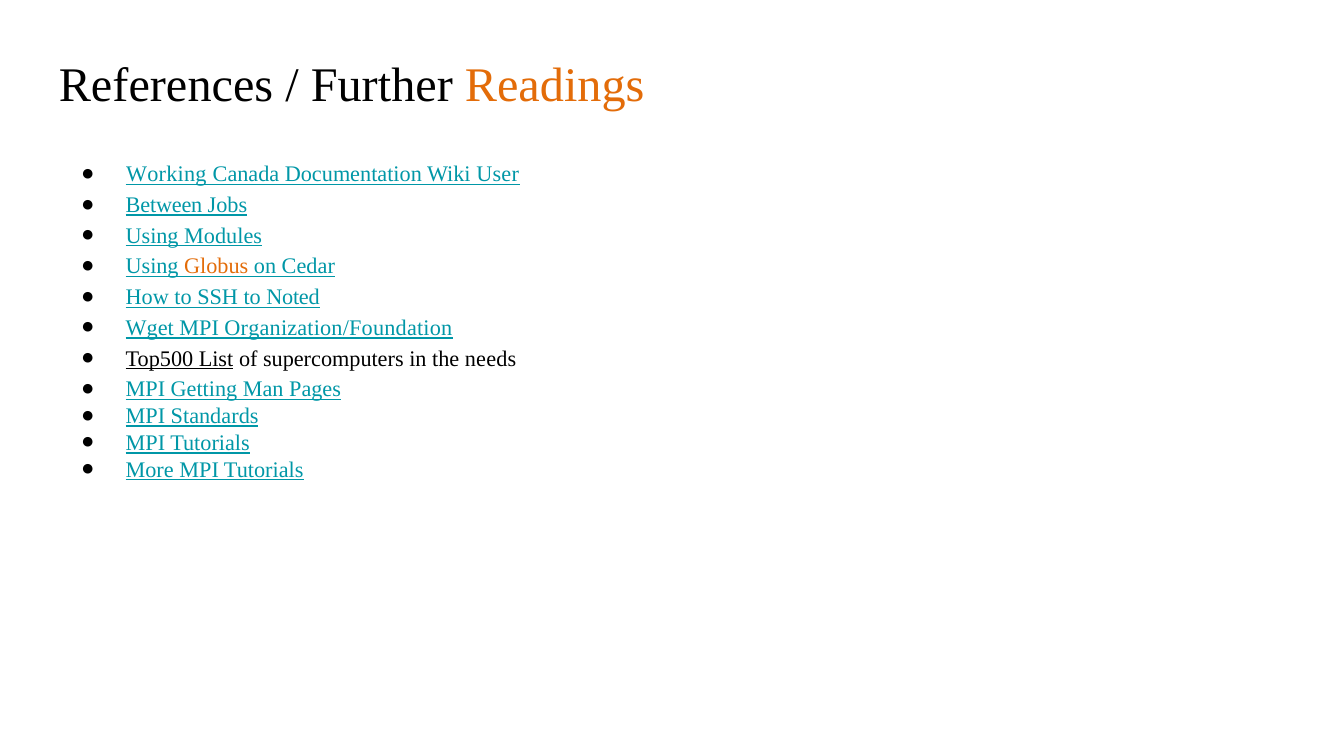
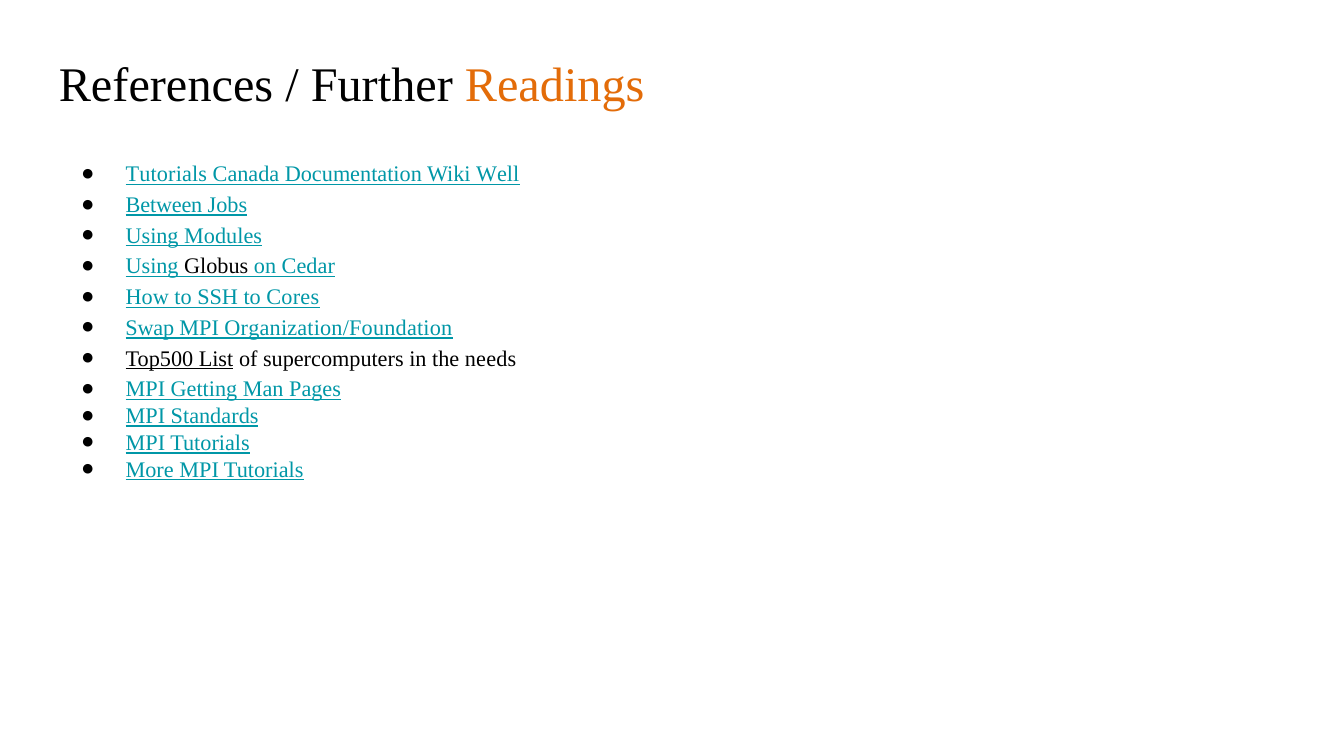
Working at (166, 174): Working -> Tutorials
User: User -> Well
Globus colour: orange -> black
Noted: Noted -> Cores
Wget: Wget -> Swap
